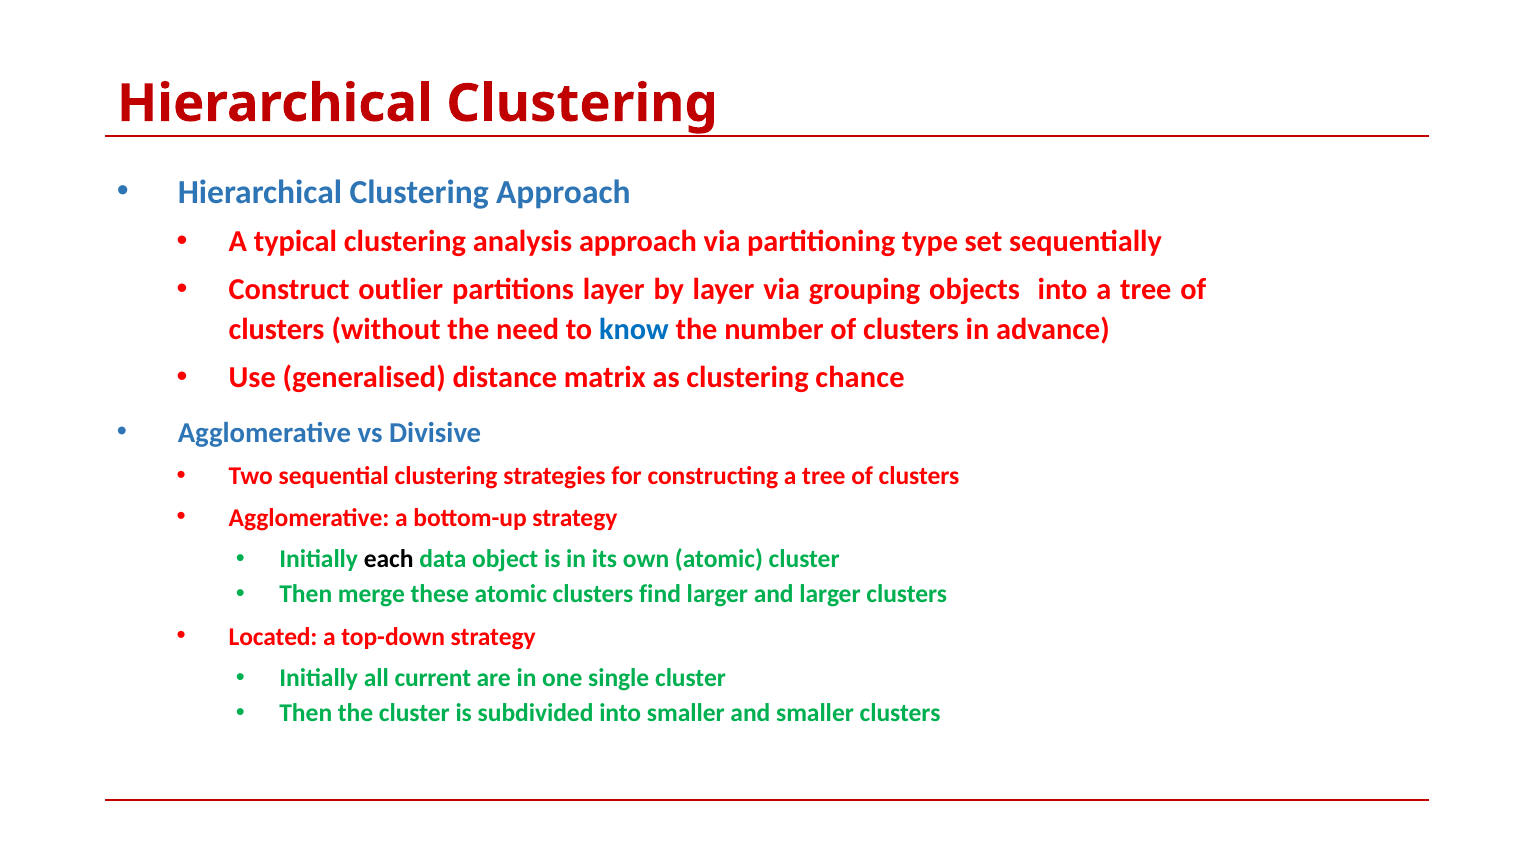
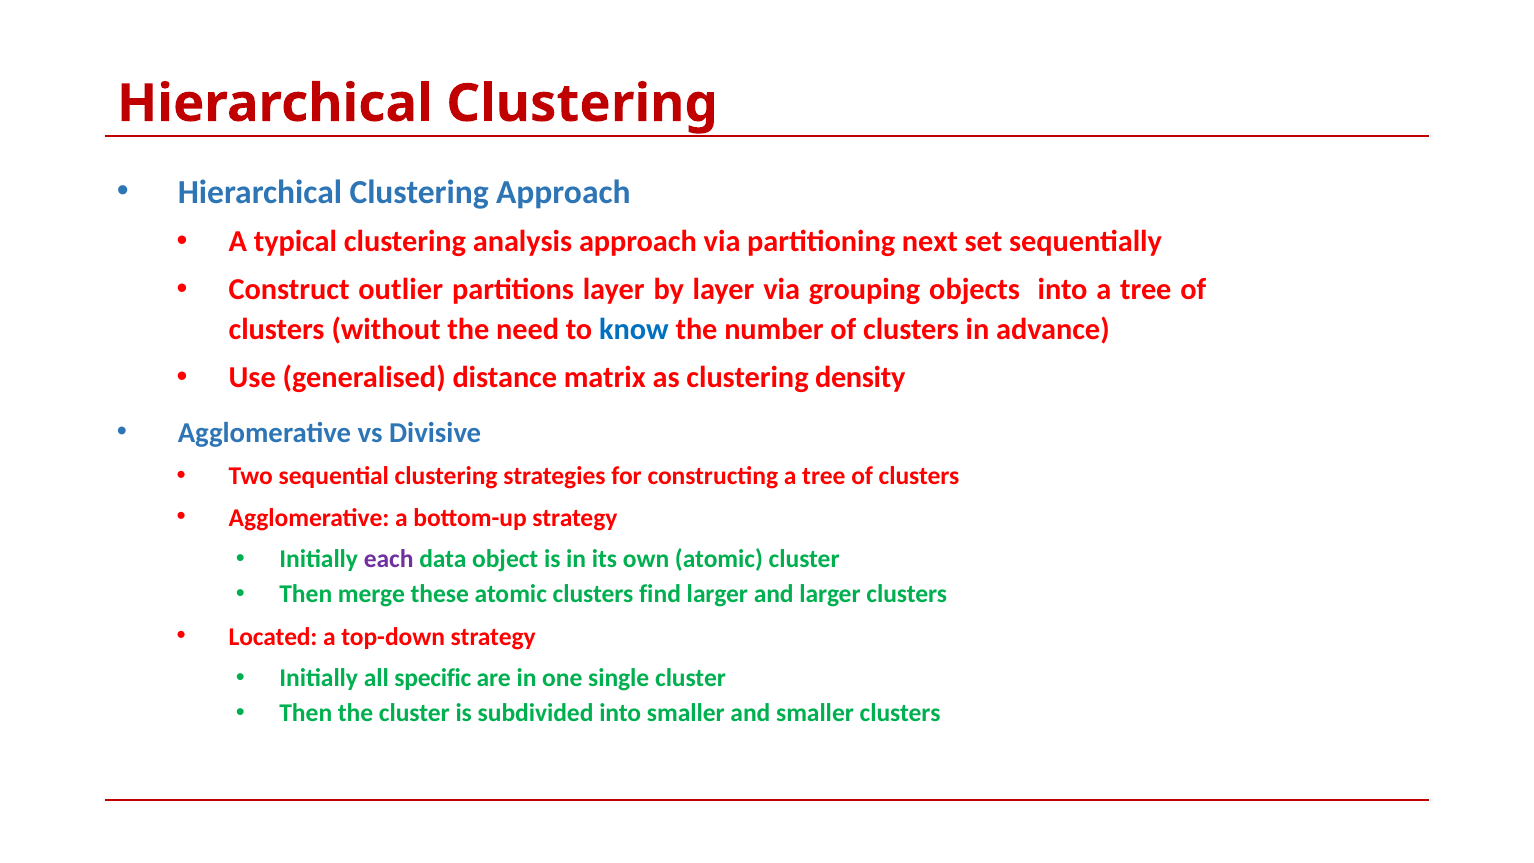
type: type -> next
chance: chance -> density
each colour: black -> purple
current: current -> specific
